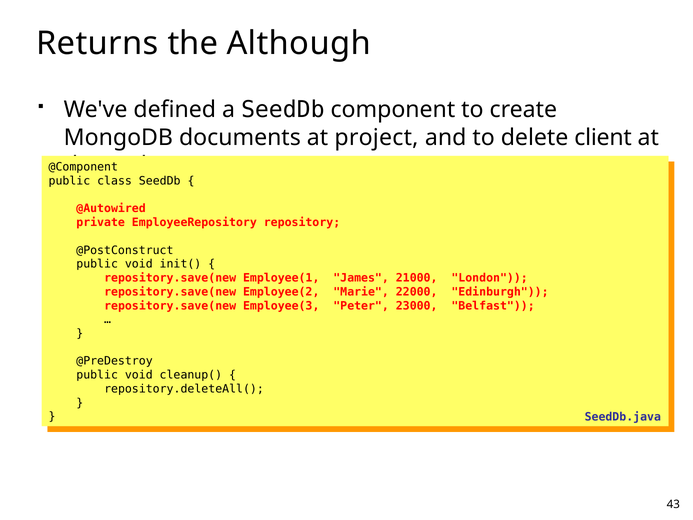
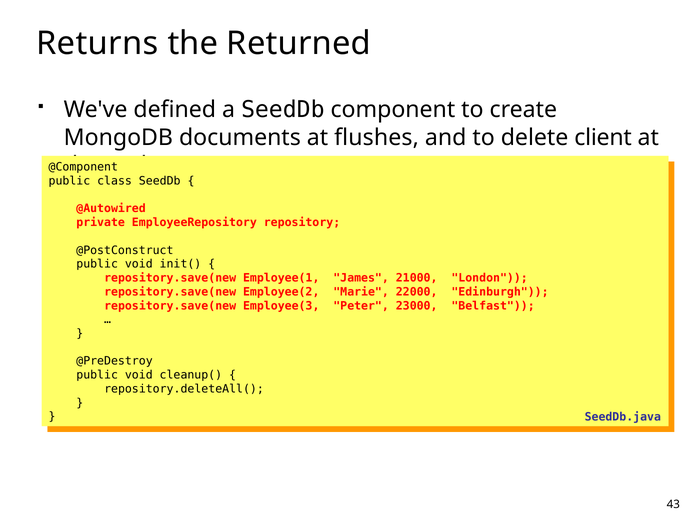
Although: Although -> Returned
project: project -> flushes
